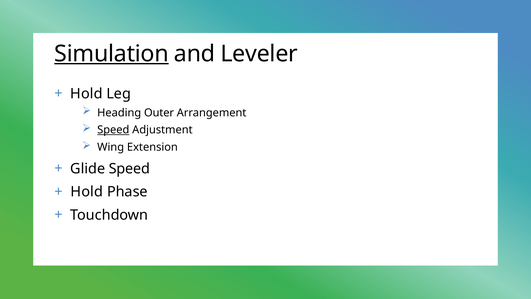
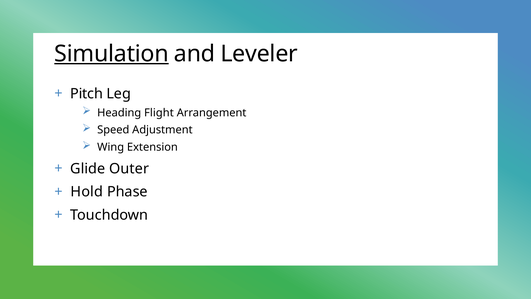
Hold at (86, 94): Hold -> Pitch
Outer: Outer -> Flight
Speed at (113, 130) underline: present -> none
Glide Speed: Speed -> Outer
